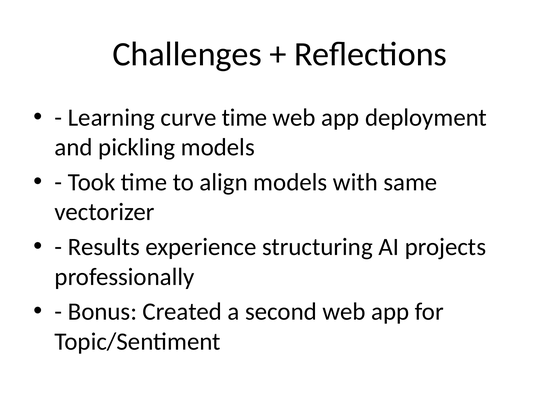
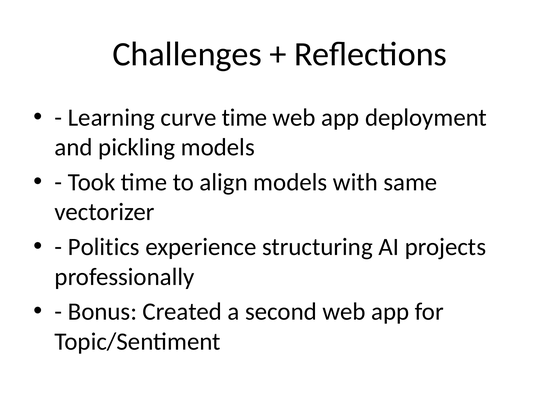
Results: Results -> Politics
